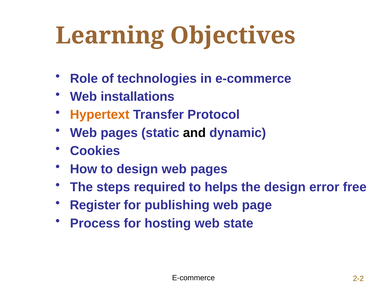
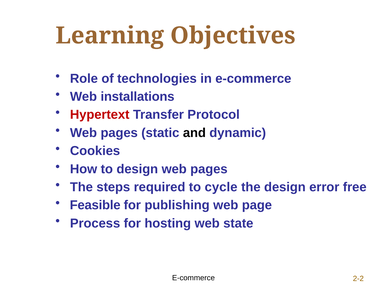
Hypertext colour: orange -> red
helps: helps -> cycle
Register: Register -> Feasible
